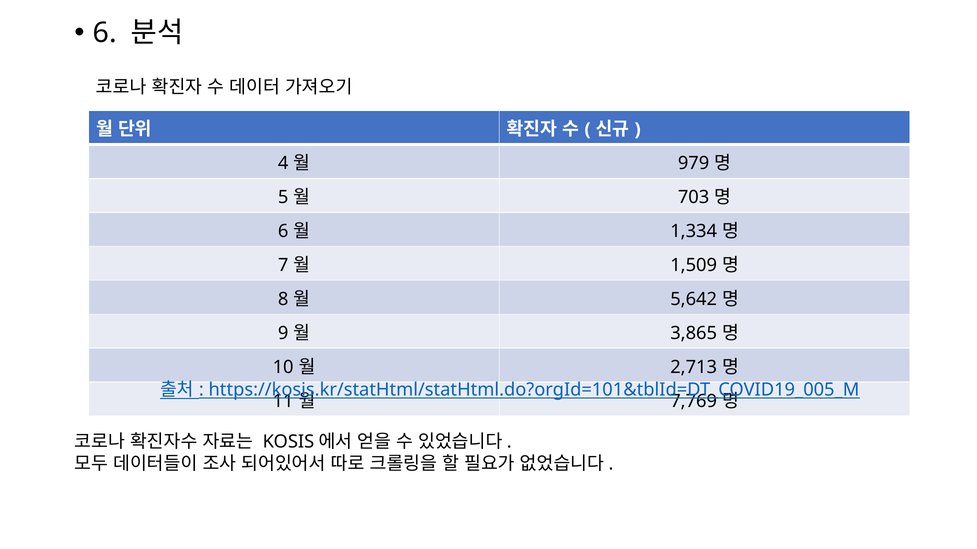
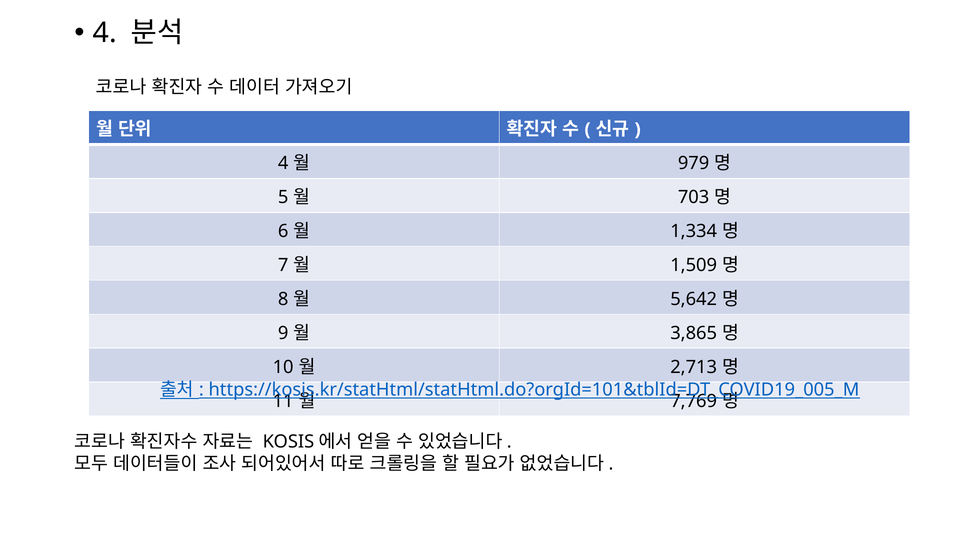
6 at (105, 33): 6 -> 4
